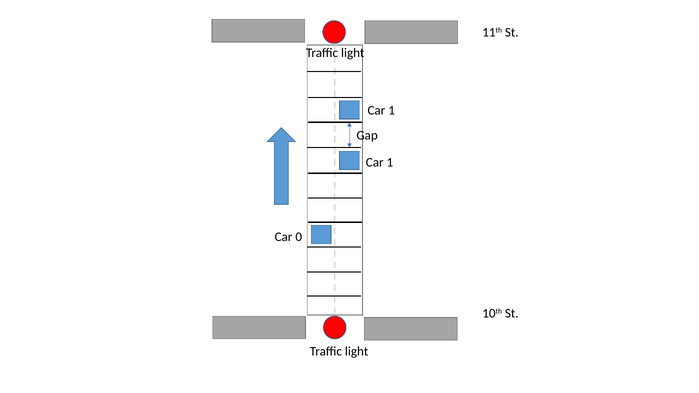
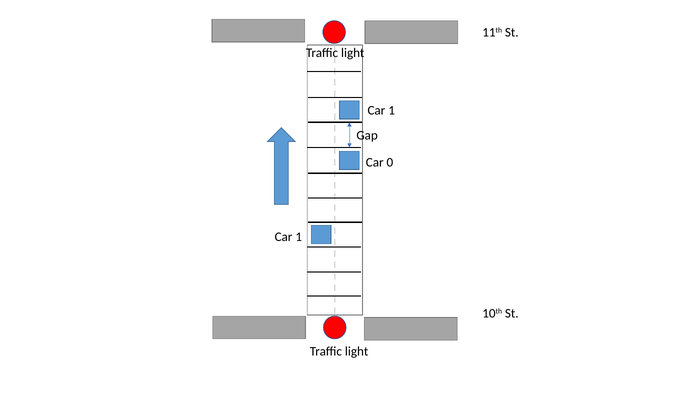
1 at (390, 163): 1 -> 0
0 at (299, 237): 0 -> 1
